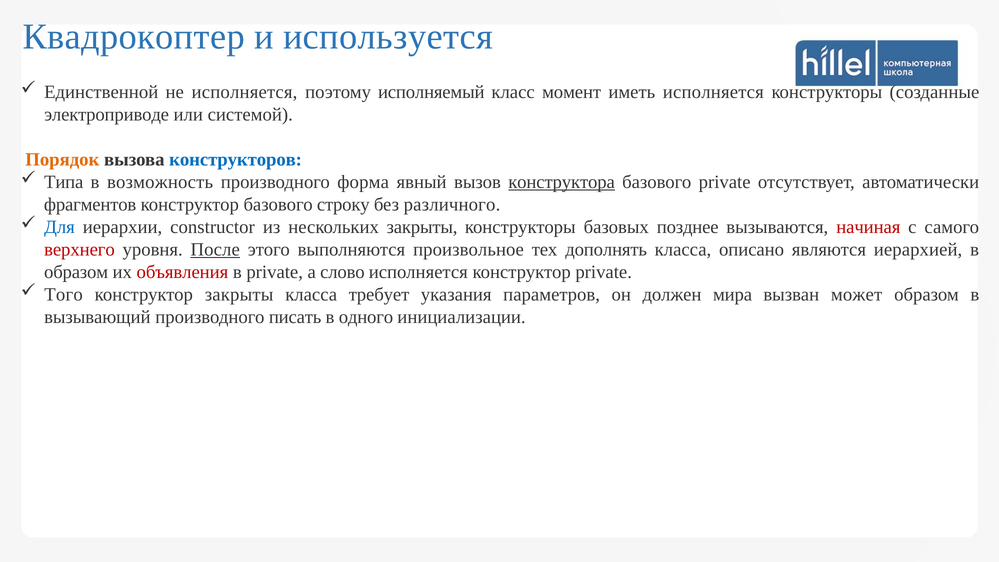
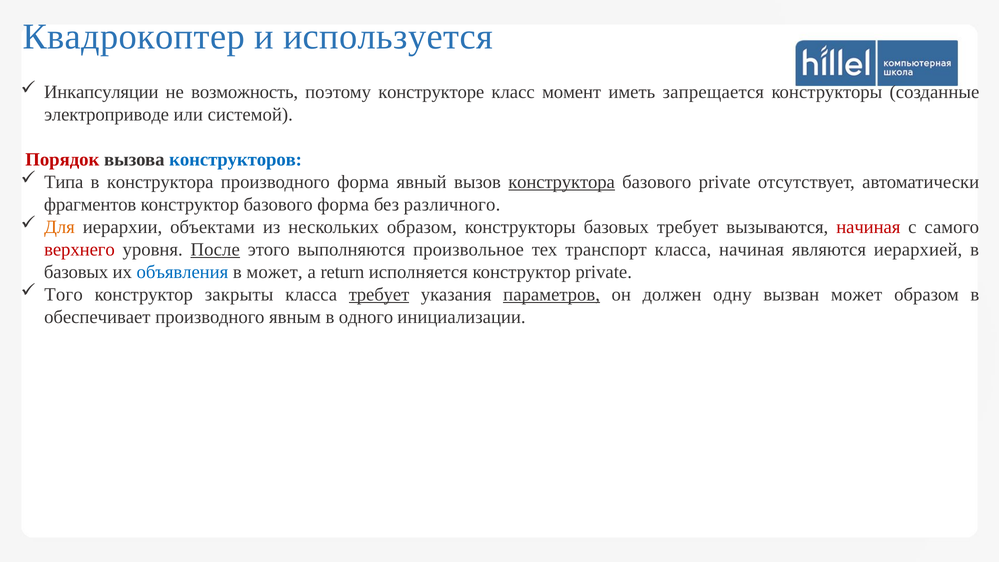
Единственной: Единственной -> Инкапсуляции
не исполняется: исполняется -> возможность
исполняемый: исполняемый -> конструкторе
иметь исполняется: исполняется -> запрещается
Порядок colour: orange -> red
в возможность: возможность -> конструктора
базового строку: строку -> форма
Для colour: blue -> orange
constructor: constructor -> объектами
нескольких закрыты: закрыты -> образом
базовых позднее: позднее -> требует
дополнять: дополнять -> транспорт
класса описано: описано -> начиная
образом at (76, 272): образом -> базовых
объявления colour: red -> blue
в private: private -> может
слово: слово -> return
требует at (379, 294) underline: none -> present
параметров underline: none -> present
мира: мира -> одну
вызывающий: вызывающий -> обеспечивает
писать: писать -> явным
